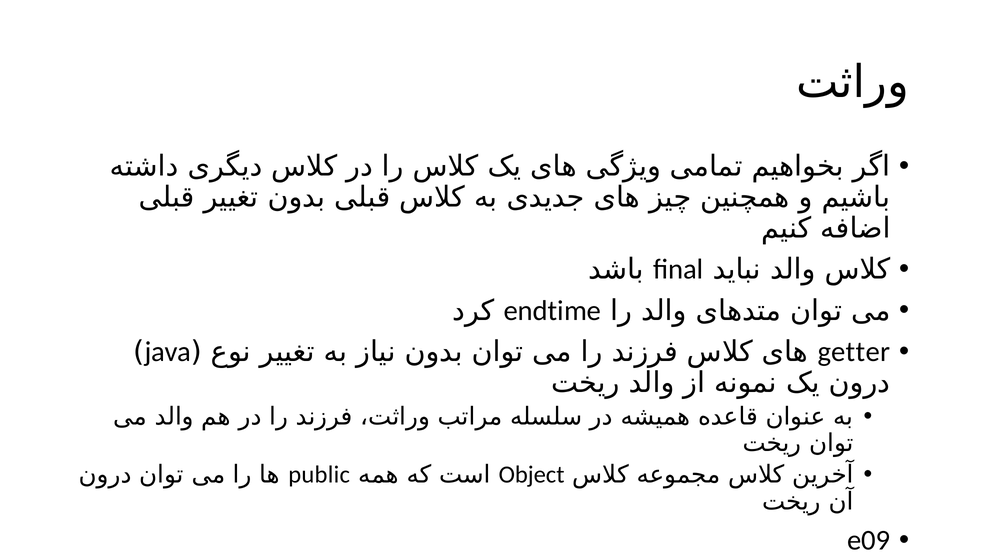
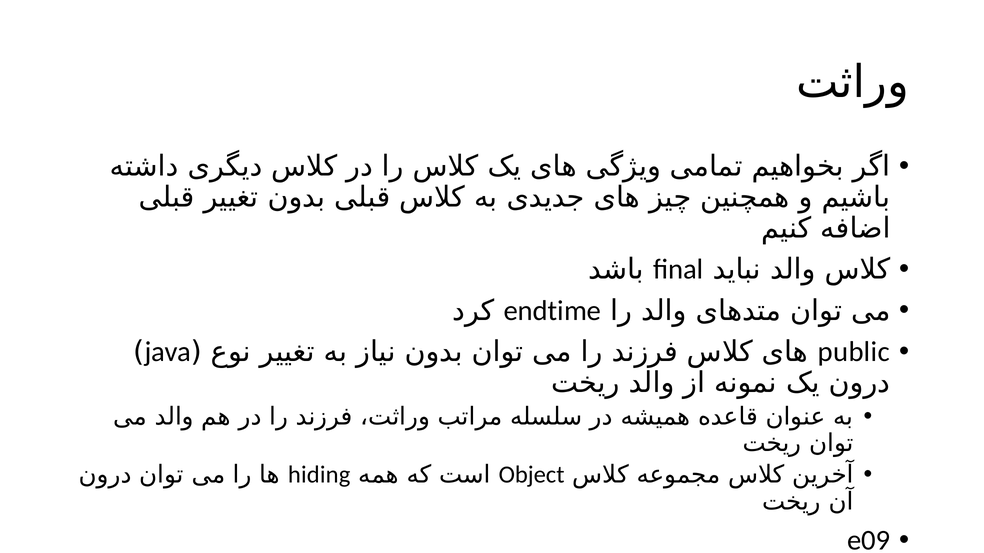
getter: getter -> public
public: public -> hiding
